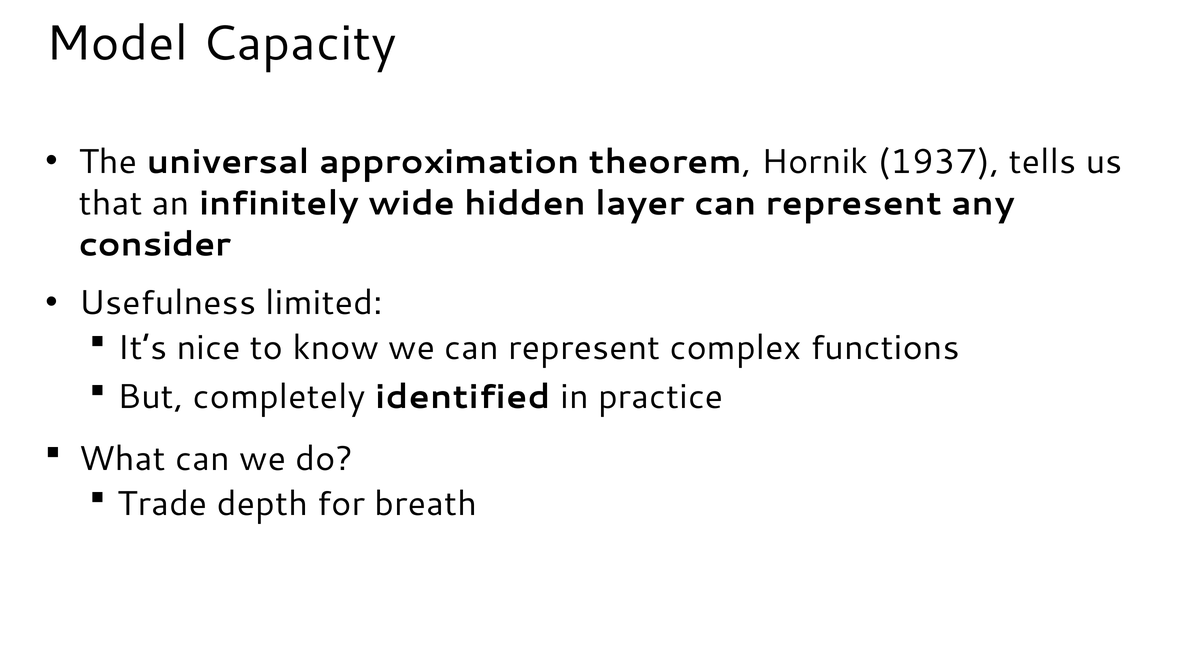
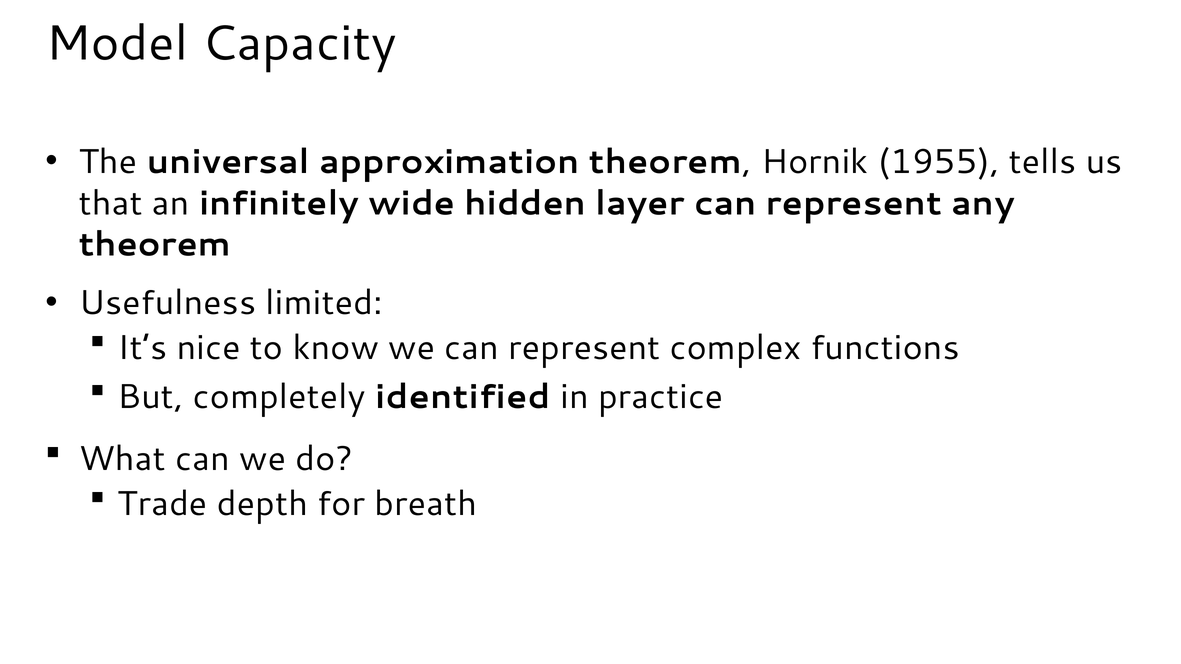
1937: 1937 -> 1955
consider at (155, 245): consider -> theorem
